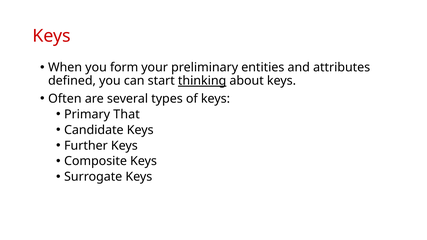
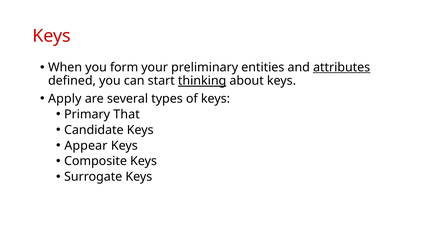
attributes underline: none -> present
Often: Often -> Apply
Further: Further -> Appear
